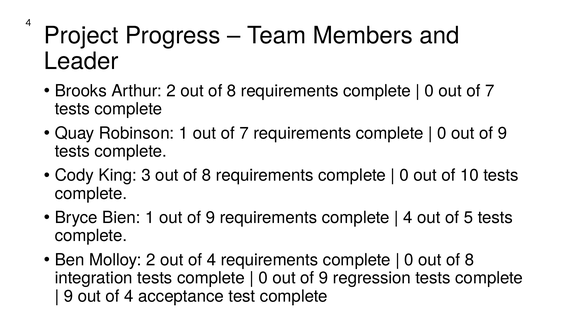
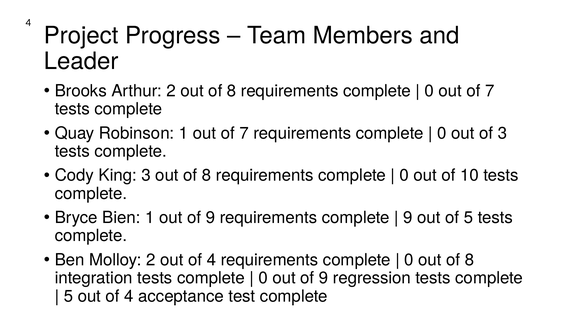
9 at (502, 133): 9 -> 3
4 at (408, 218): 4 -> 9
9 at (68, 296): 9 -> 5
